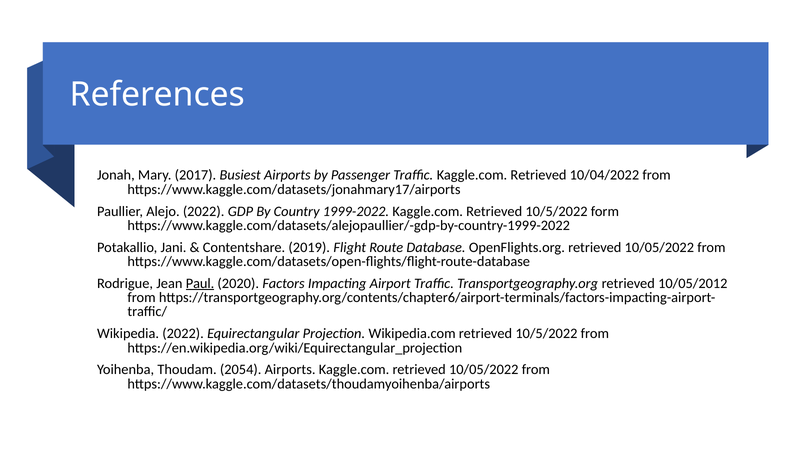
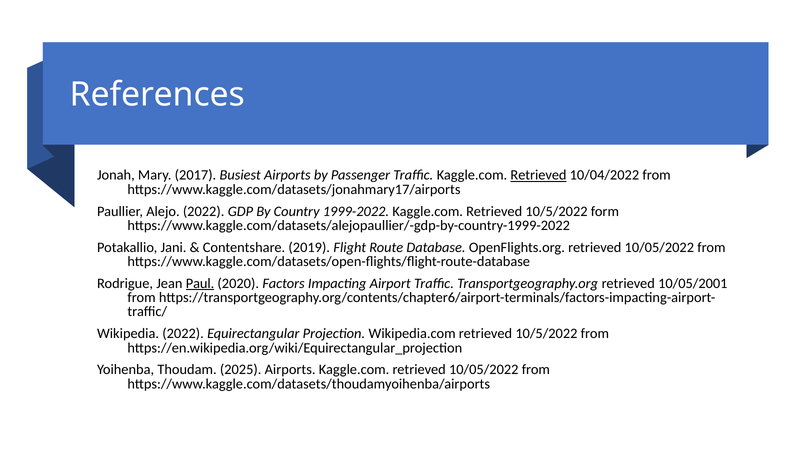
Retrieved at (539, 175) underline: none -> present
10/05/2012: 10/05/2012 -> 10/05/2001
2054: 2054 -> 2025
